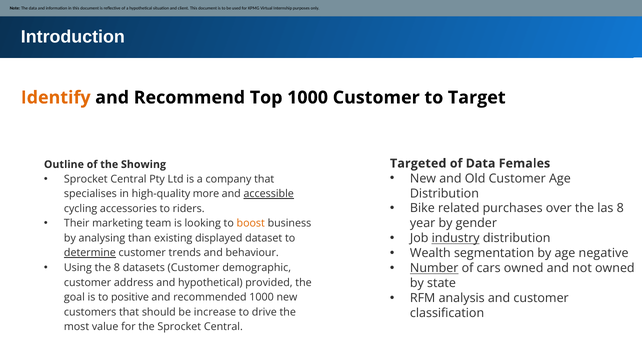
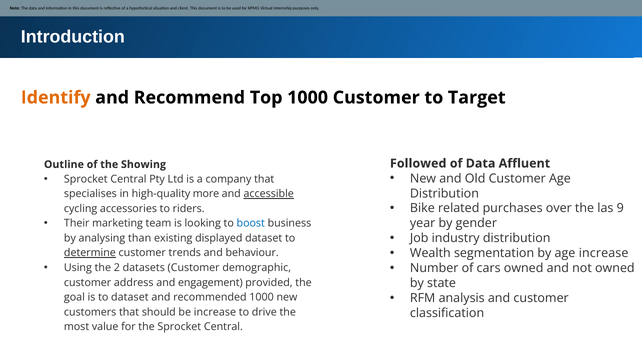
Targeted: Targeted -> Followed
Females: Females -> Affluent
las 8: 8 -> 9
boost colour: orange -> blue
industry underline: present -> none
age negative: negative -> increase
Number underline: present -> none
the 8: 8 -> 2
and hypothetical: hypothetical -> engagement
to positive: positive -> dataset
